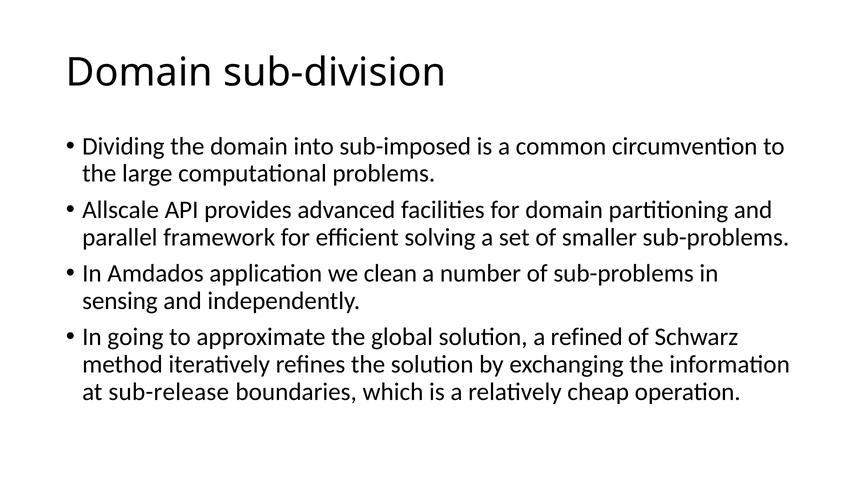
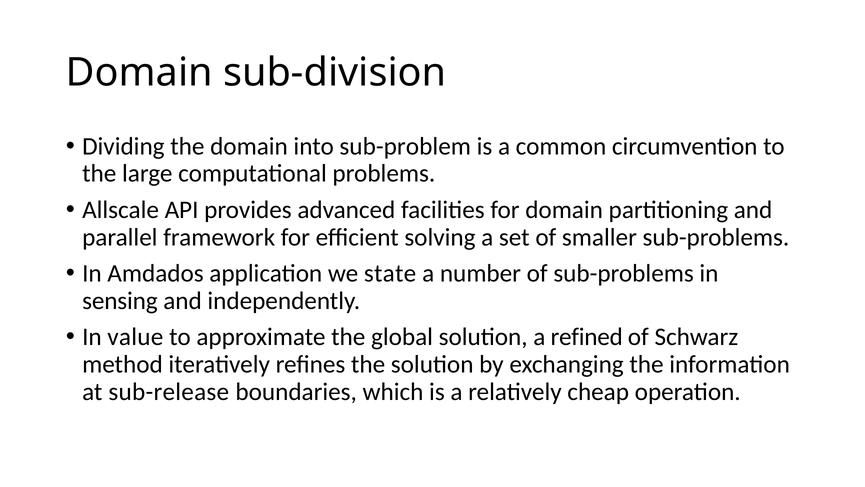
sub-imposed: sub-imposed -> sub-problem
clean: clean -> state
going: going -> value
